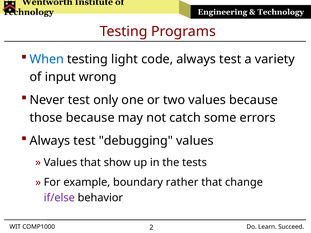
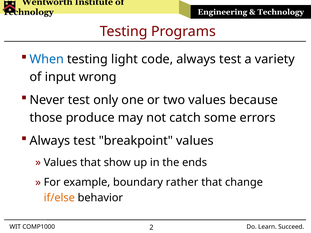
those because: because -> produce
debugging: debugging -> breakpoint
tests: tests -> ends
if/else colour: purple -> orange
